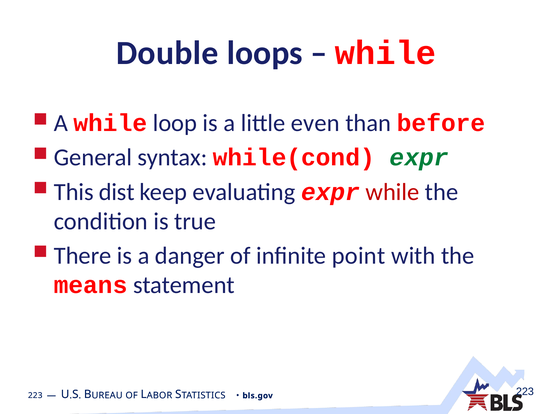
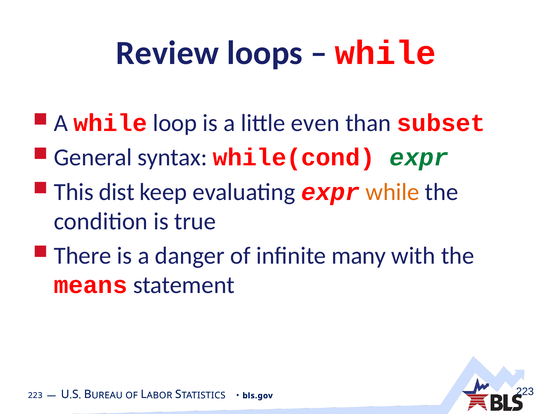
Double: Double -> Review
before: before -> subset
while at (392, 192) colour: red -> orange
point: point -> many
